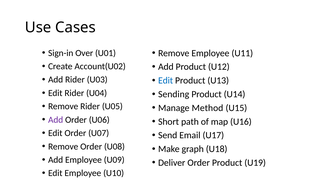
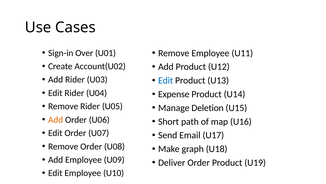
Sending: Sending -> Expense
Method: Method -> Deletion
Add at (56, 119) colour: purple -> orange
